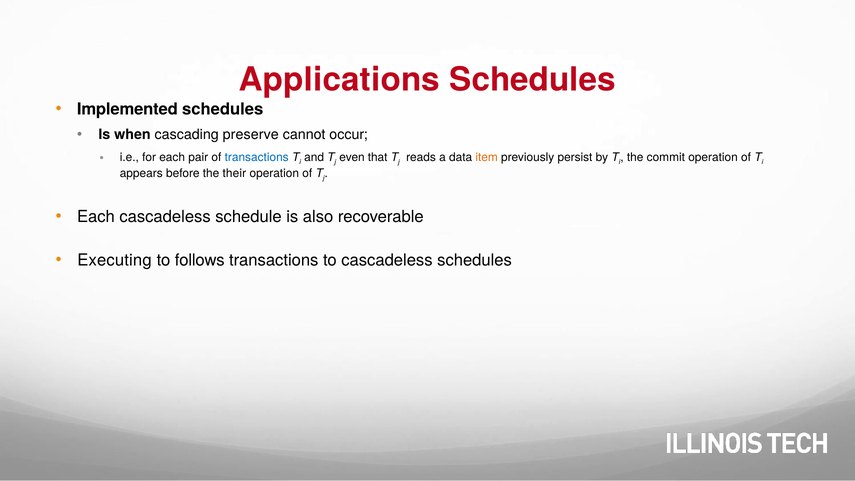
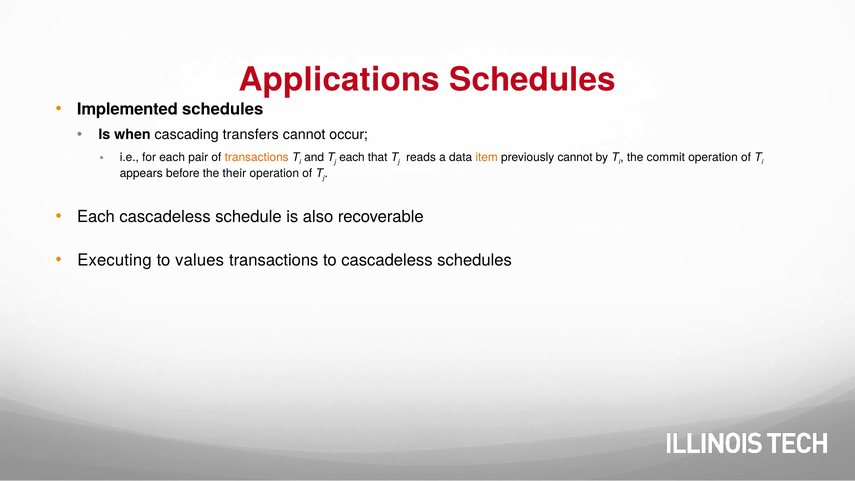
preserve: preserve -> transfers
transactions at (257, 157) colour: blue -> orange
even at (352, 157): even -> each
previously persist: persist -> cannot
follows: follows -> values
